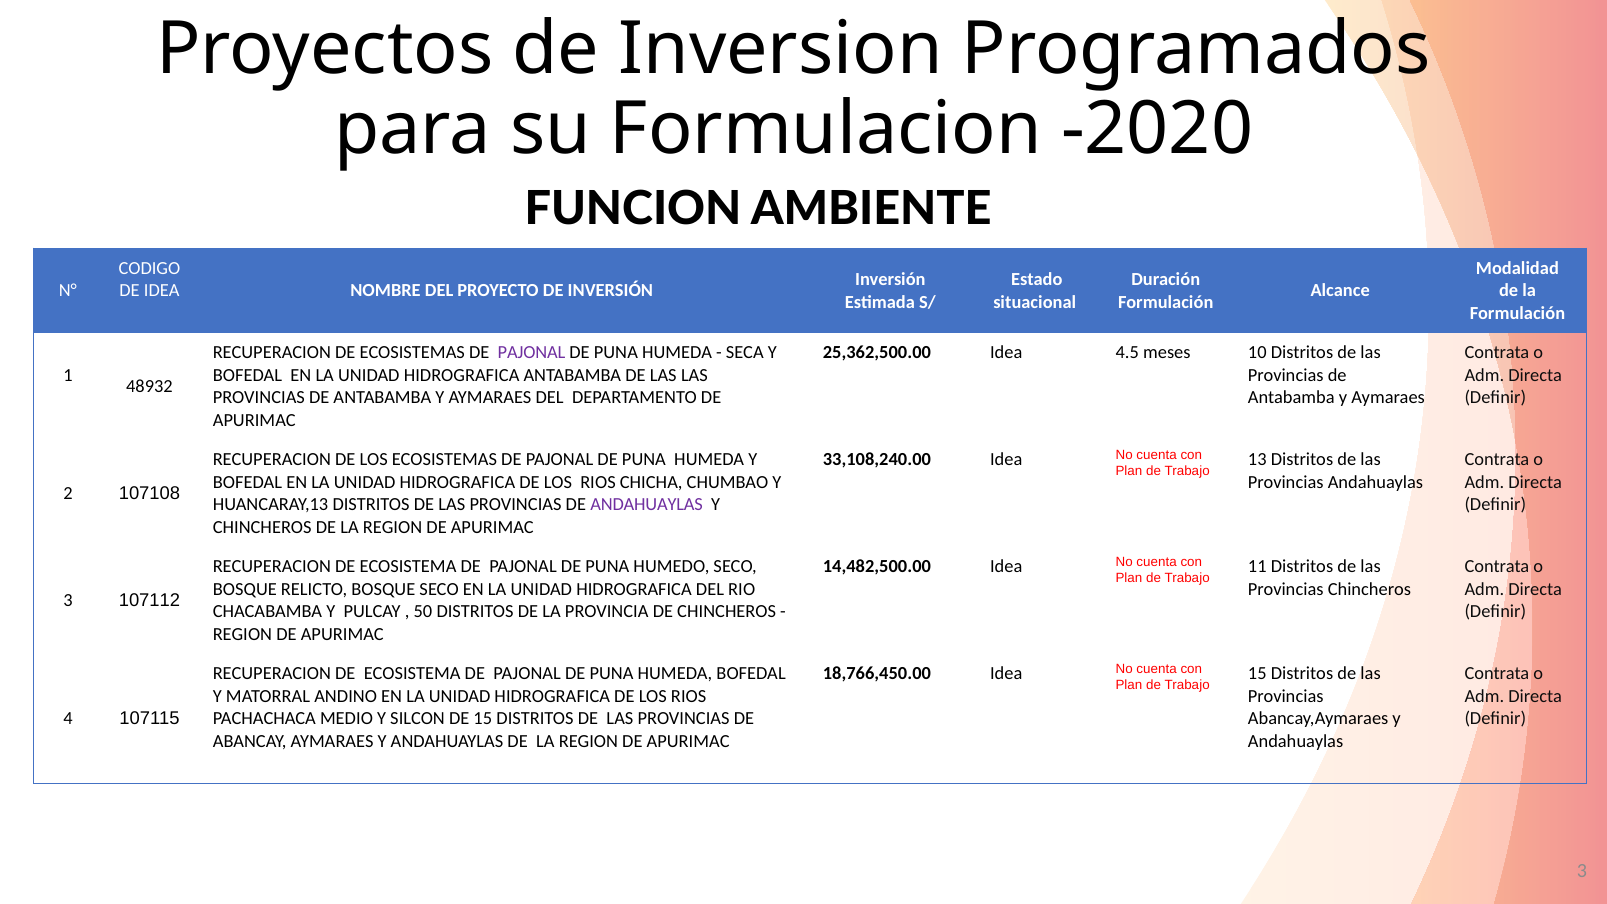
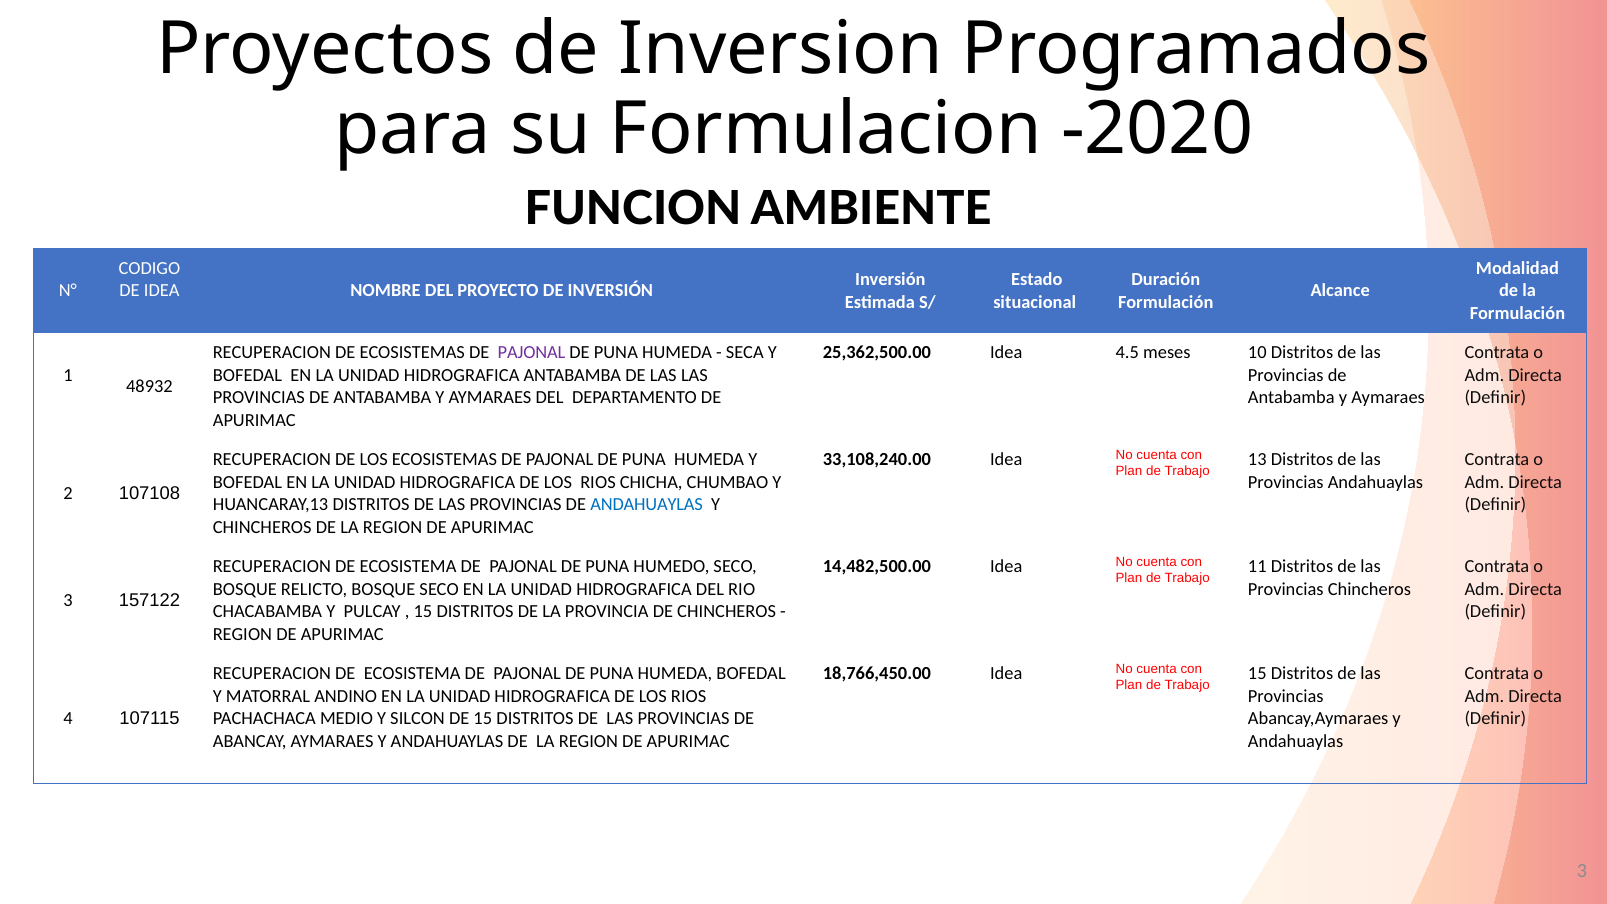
ANDAHUAYLAS at (647, 505) colour: purple -> blue
107112: 107112 -> 157122
50 at (423, 612): 50 -> 15
